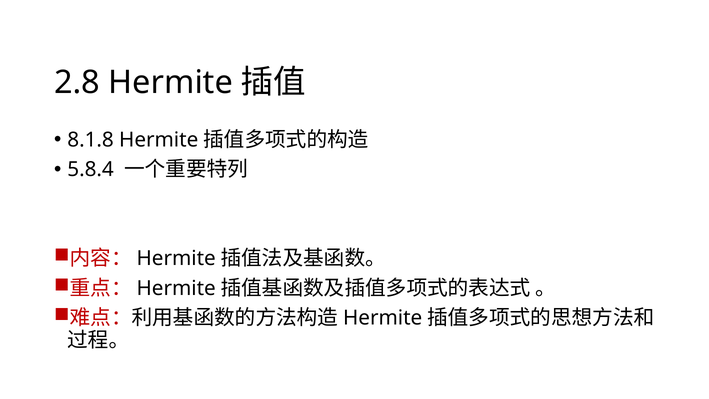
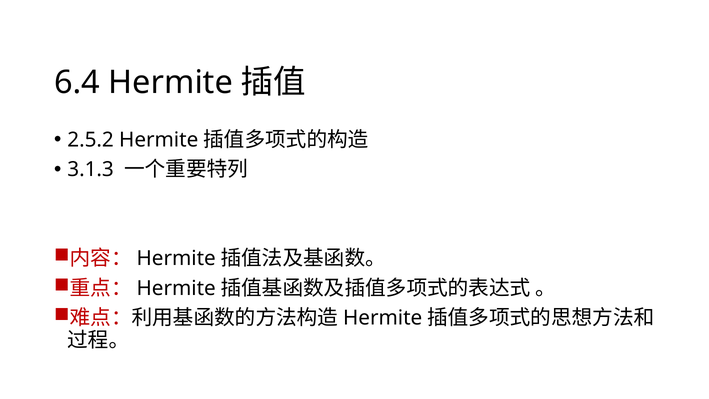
2.8: 2.8 -> 6.4
8.1.8: 8.1.8 -> 2.5.2
5.8.4: 5.8.4 -> 3.1.3
